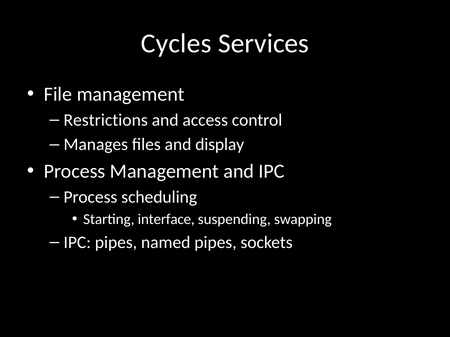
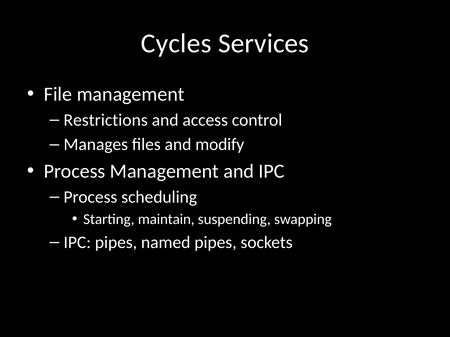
display: display -> modify
interface: interface -> maintain
